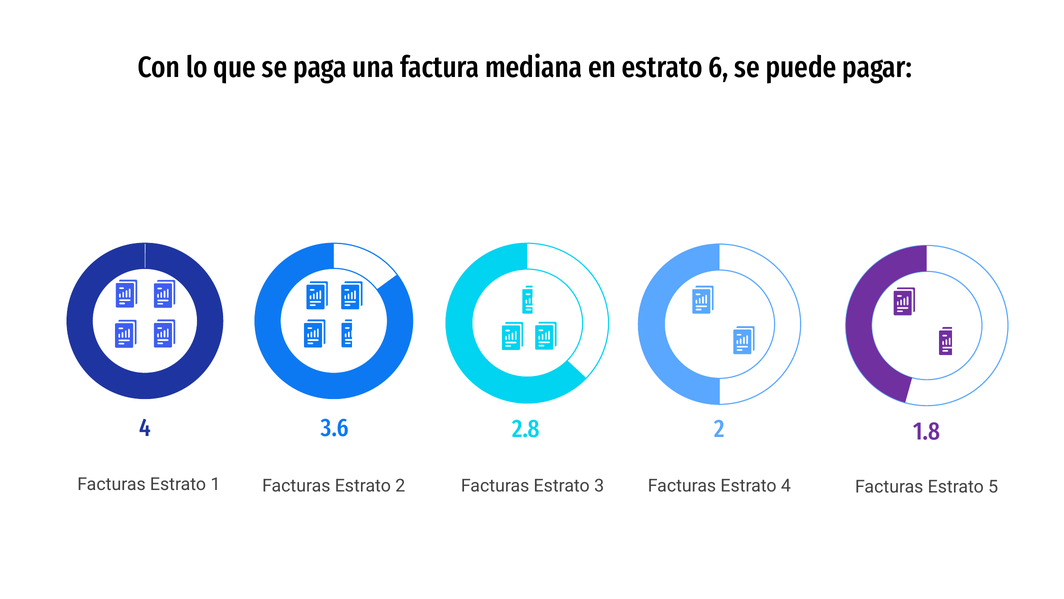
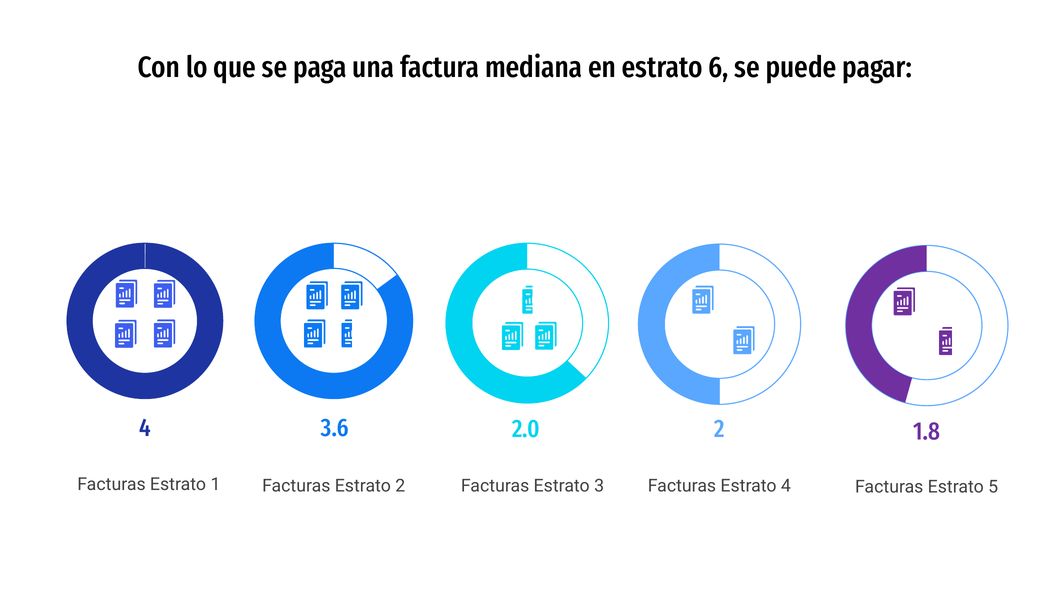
2.8: 2.8 -> 2.0
